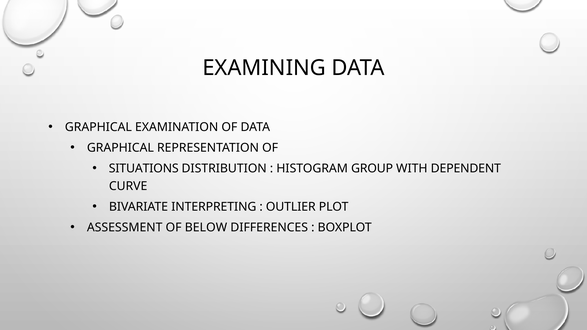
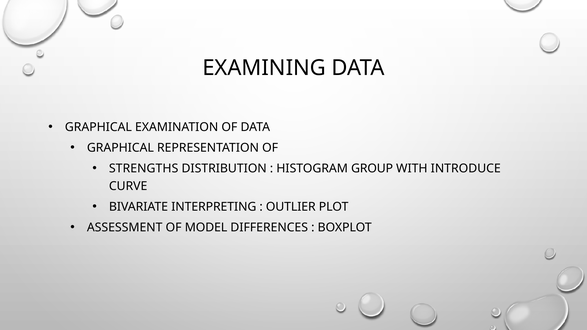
SITUATIONS: SITUATIONS -> STRENGTHS
DEPENDENT: DEPENDENT -> INTRODUCE
BELOW: BELOW -> MODEL
